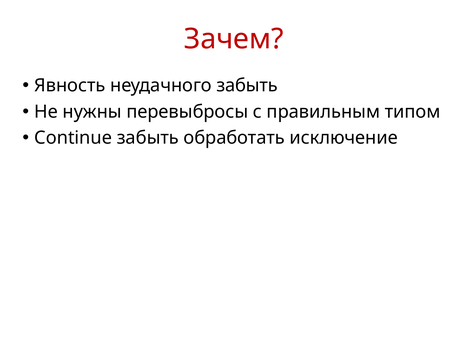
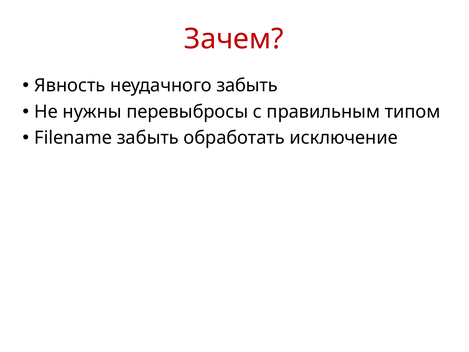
Continue: Continue -> Filename
